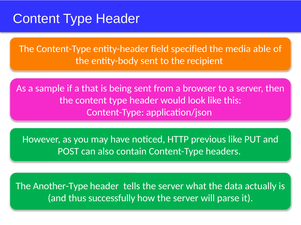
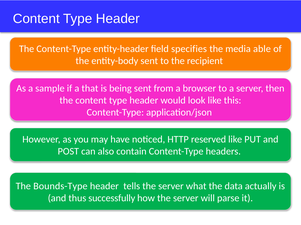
specified: specified -> specifies
previous: previous -> reserved
Another-Type: Another-Type -> Bounds-Type
